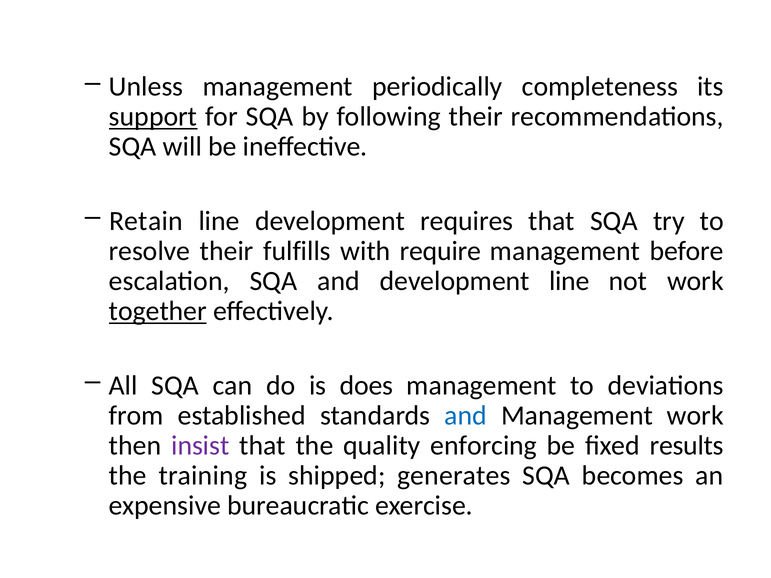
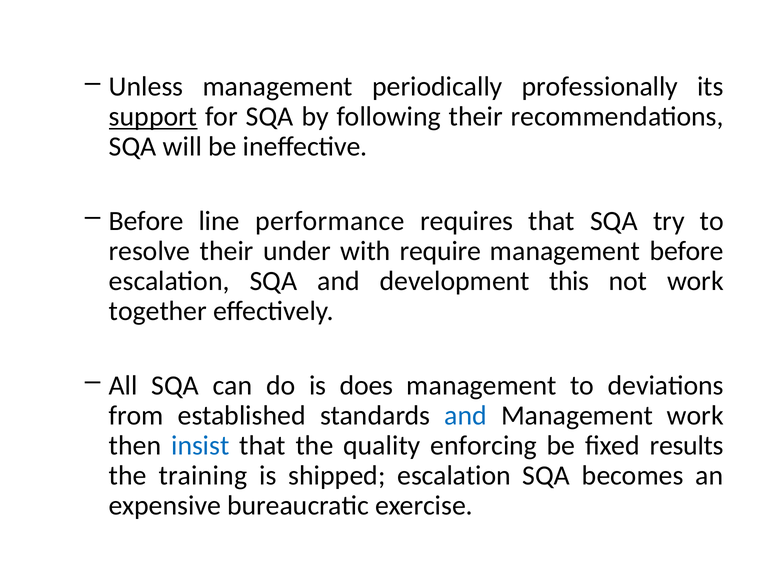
completeness: completeness -> professionally
Retain at (146, 221): Retain -> Before
line development: development -> performance
fulfills: fulfills -> under
development line: line -> this
together underline: present -> none
insist colour: purple -> blue
shipped generates: generates -> escalation
